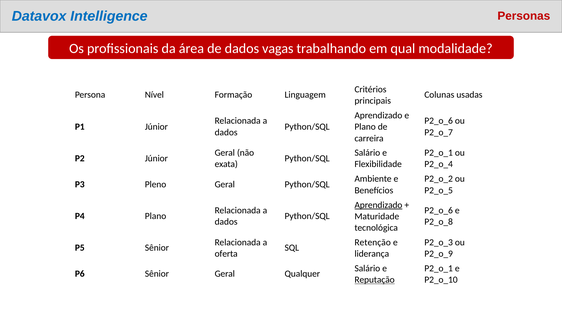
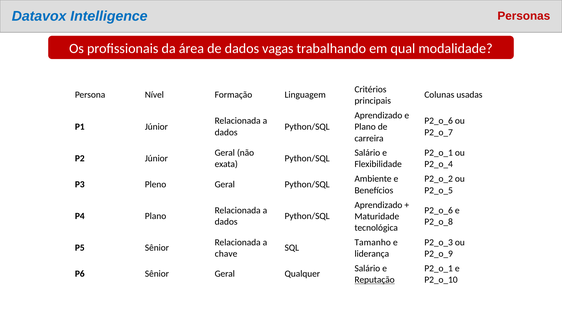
Aprendizado at (378, 205) underline: present -> none
Retenção: Retenção -> Tamanho
oferta: oferta -> chave
